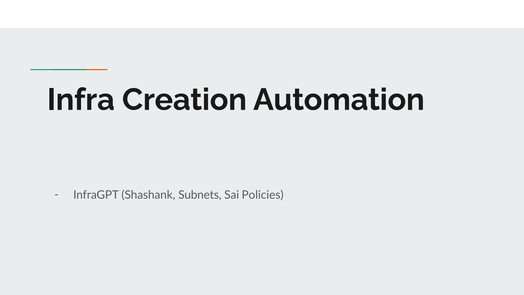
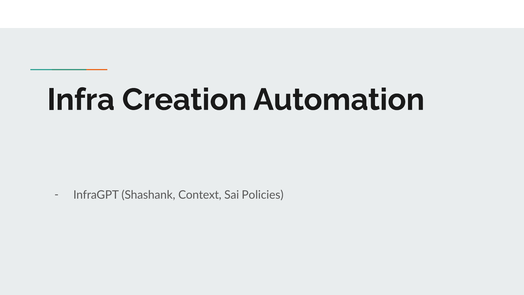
Subnets: Subnets -> Context
